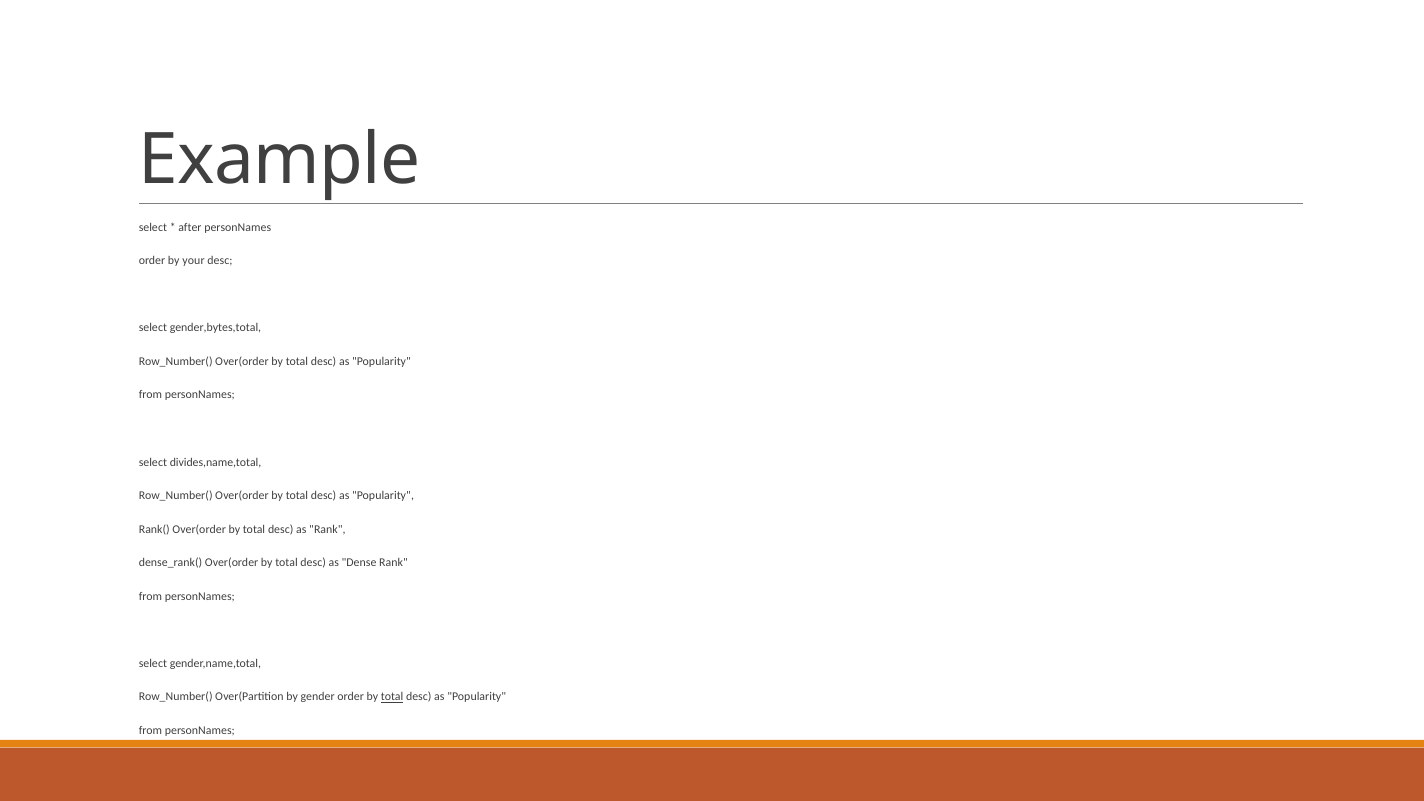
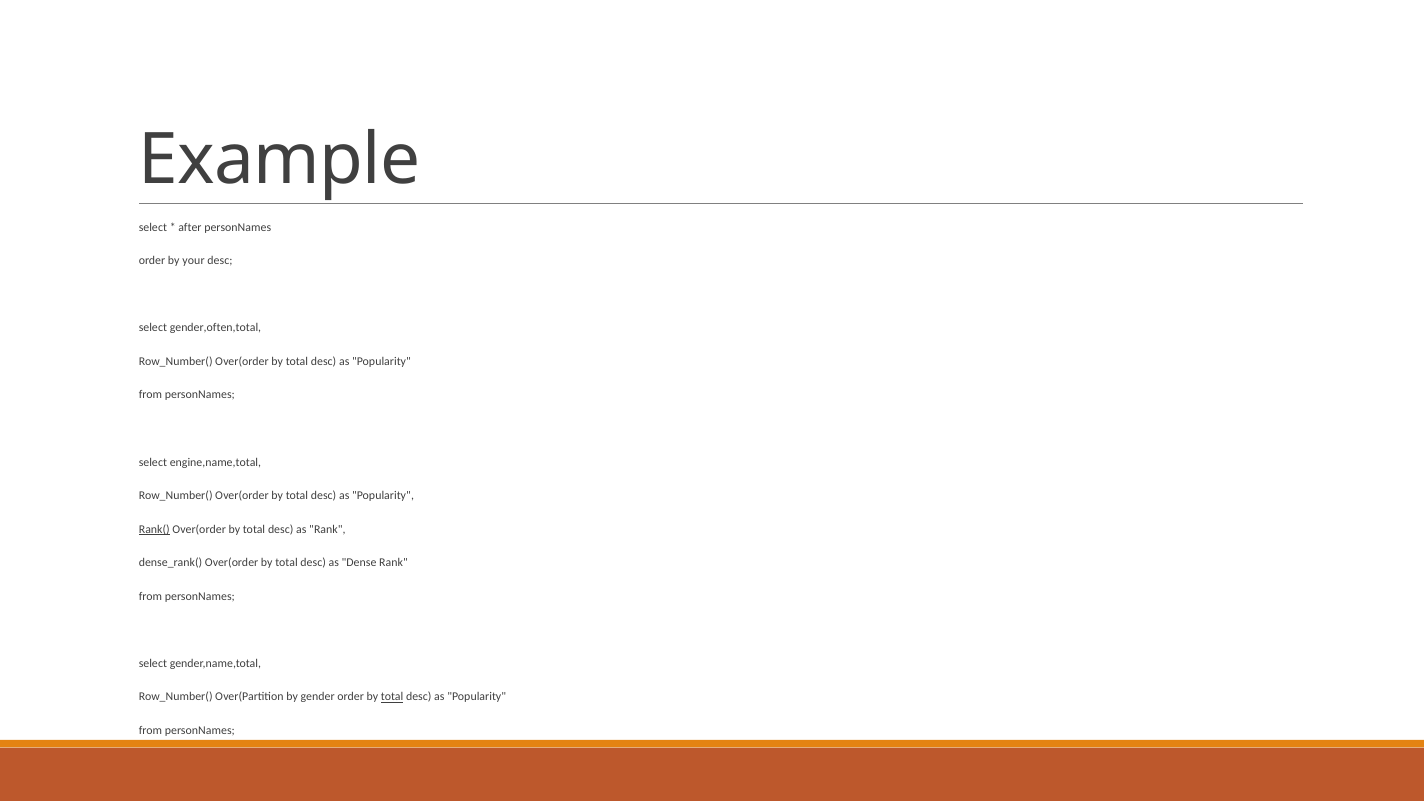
gender,bytes,total: gender,bytes,total -> gender,often,total
divides,name,total: divides,name,total -> engine,name,total
Rank( underline: none -> present
